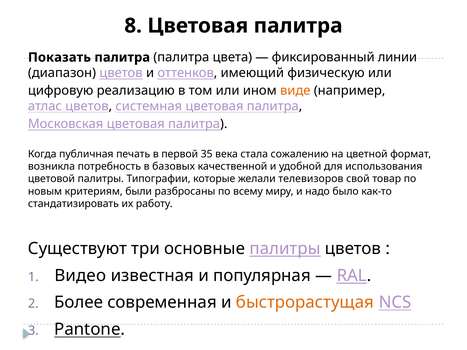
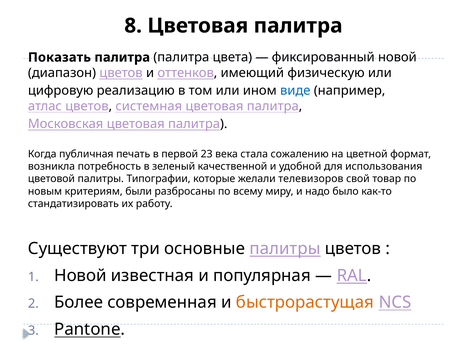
фиксированный линии: линии -> новой
виде colour: orange -> blue
35: 35 -> 23
базовых: базовых -> зеленый
Видео at (80, 276): Видео -> Новой
